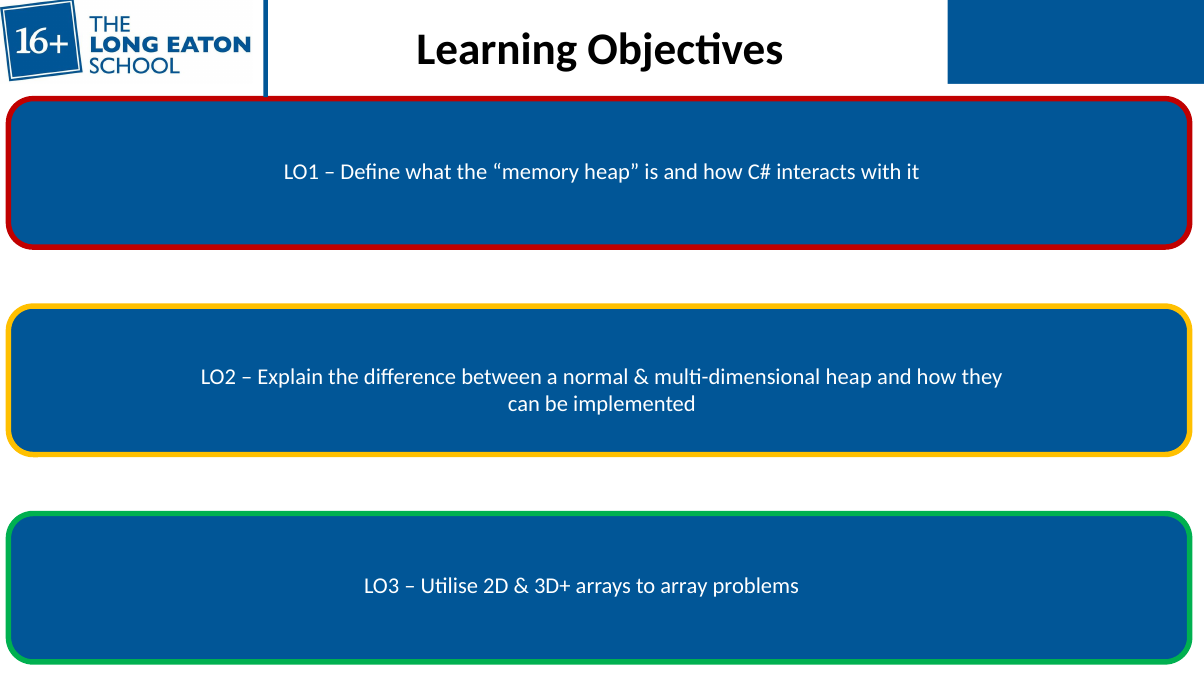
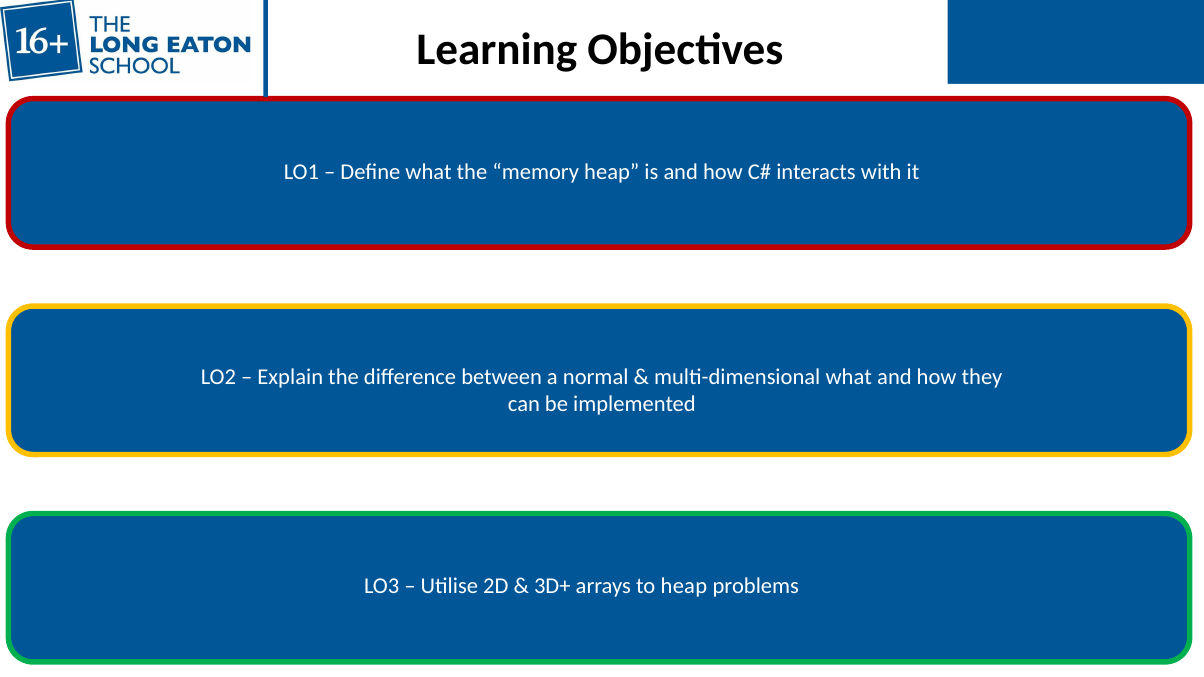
multi-dimensional heap: heap -> what
to array: array -> heap
